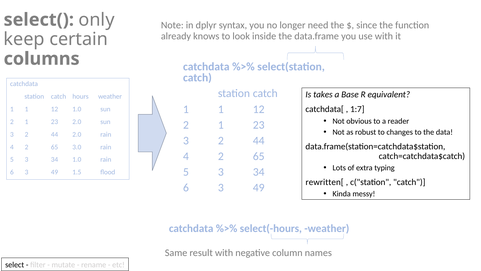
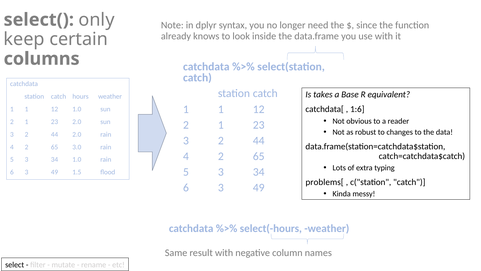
1:7: 1:7 -> 1:6
rewritten[: rewritten[ -> problems[
